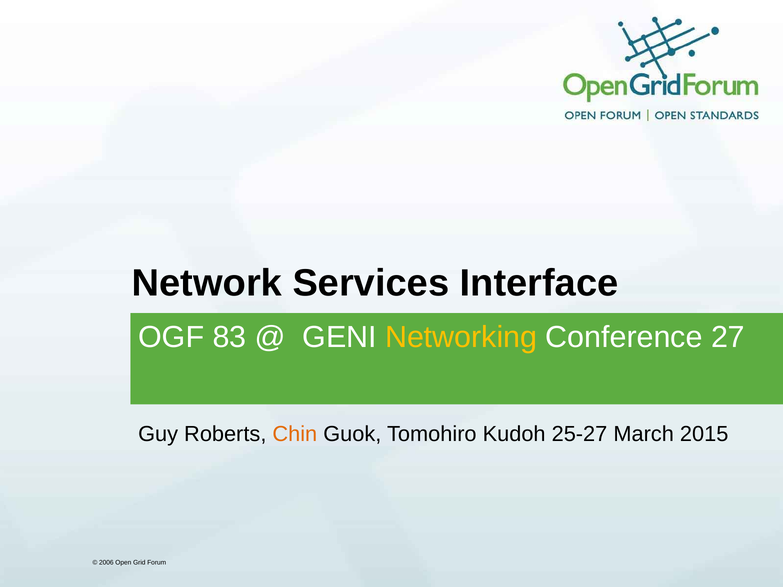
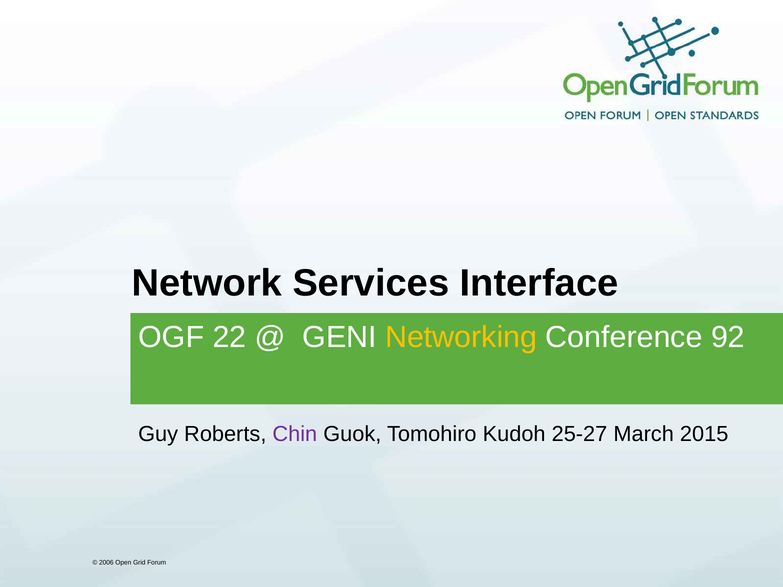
83: 83 -> 22
27: 27 -> 92
Chin colour: orange -> purple
